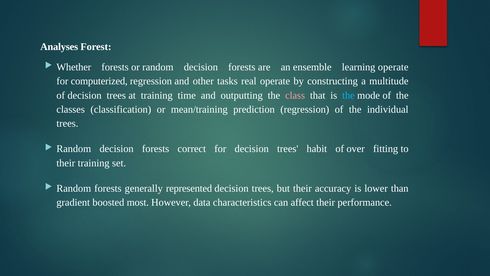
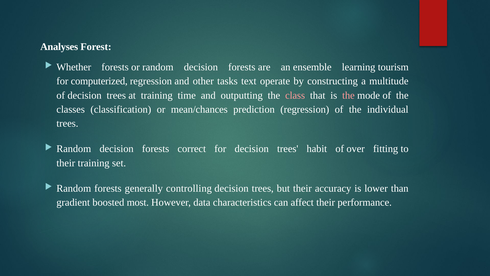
learning operate: operate -> tourism
real: real -> text
the at (348, 95) colour: light blue -> pink
mean/training: mean/training -> mean/chances
represented: represented -> controlling
